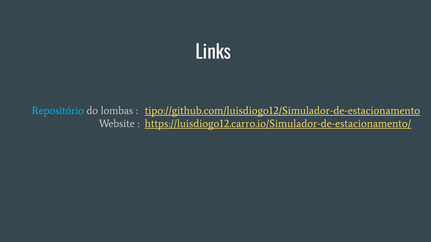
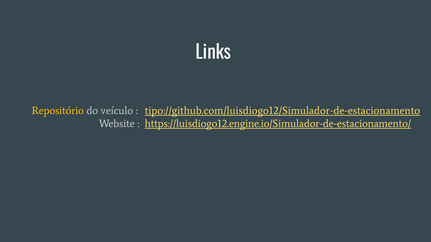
Repositório colour: light blue -> yellow
lombas: lombas -> veículo
https://luisdiogo12.carro.io/Simulador-de-estacionamento/: https://luisdiogo12.carro.io/Simulador-de-estacionamento/ -> https://luisdiogo12.engine.io/Simulador-de-estacionamento/
